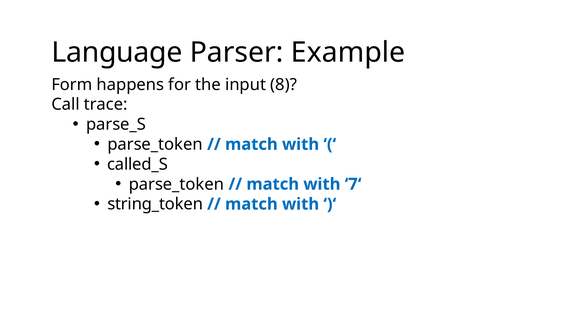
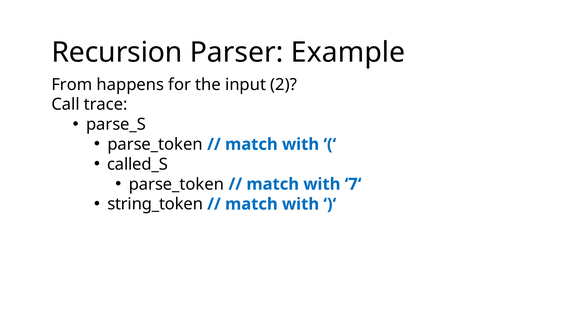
Language: Language -> Recursion
Form: Form -> From
8: 8 -> 2
